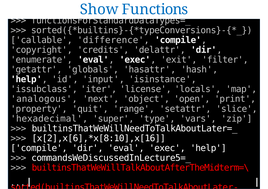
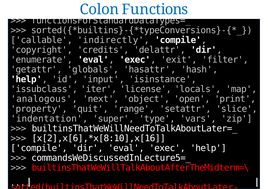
Show: Show -> Colon
difference: difference -> indirectly
hexadecimal: hexadecimal -> indentation
